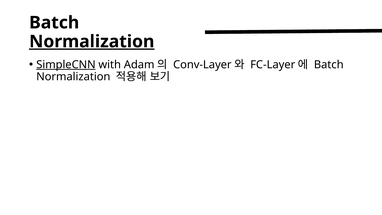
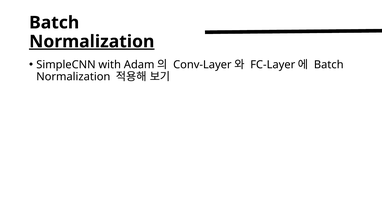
SimpleCNN underline: present -> none
